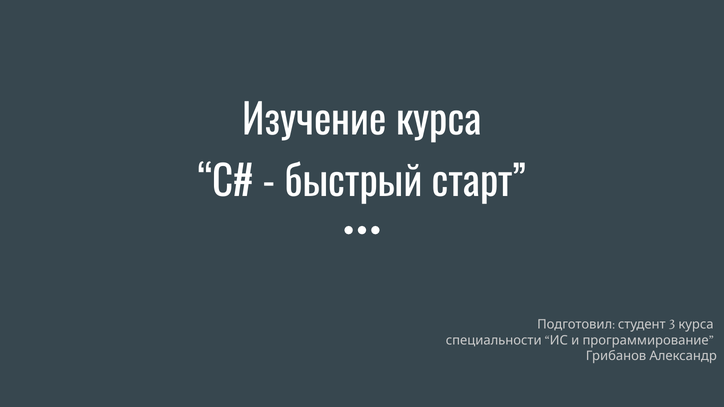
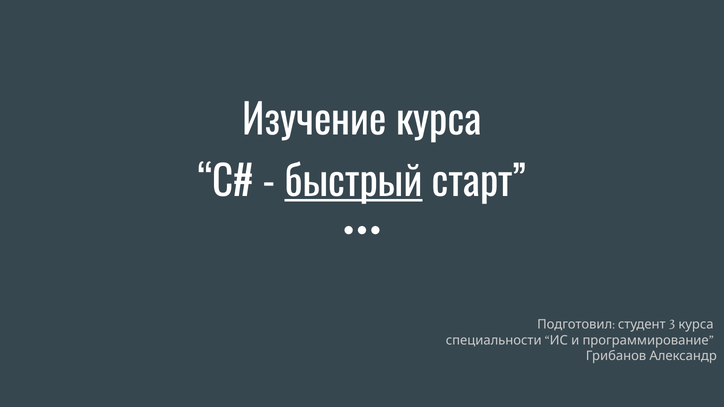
быстрый underline: none -> present
